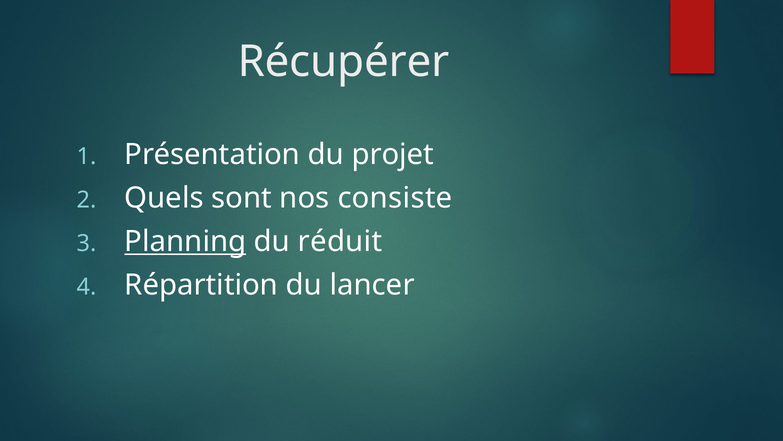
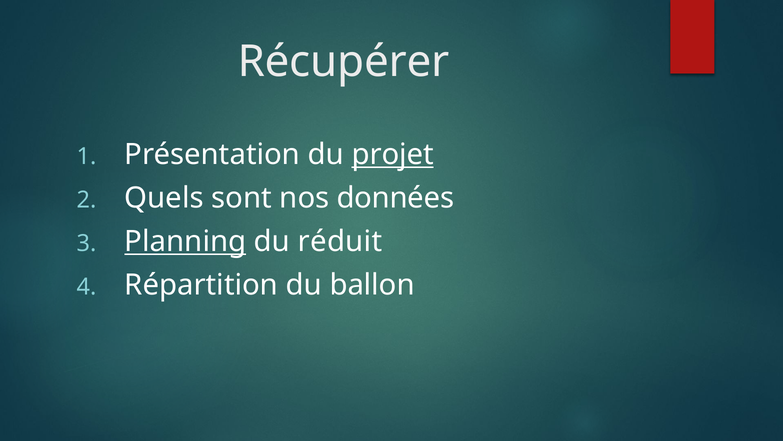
projet underline: none -> present
consiste: consiste -> données
lancer: lancer -> ballon
